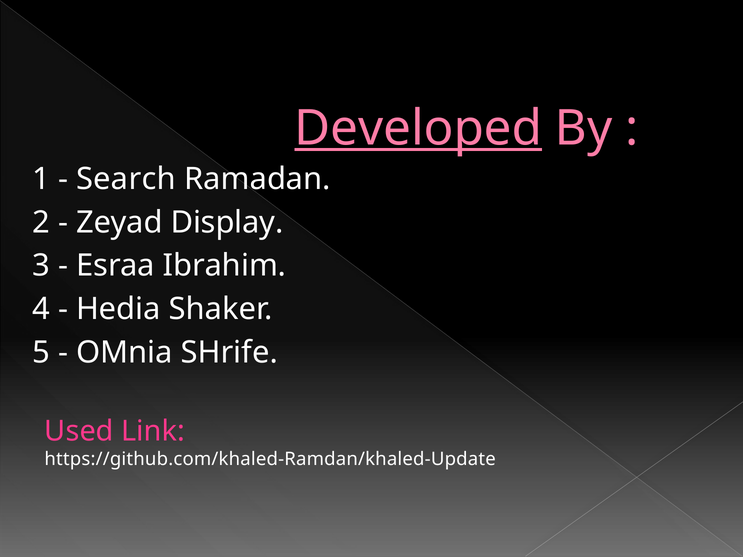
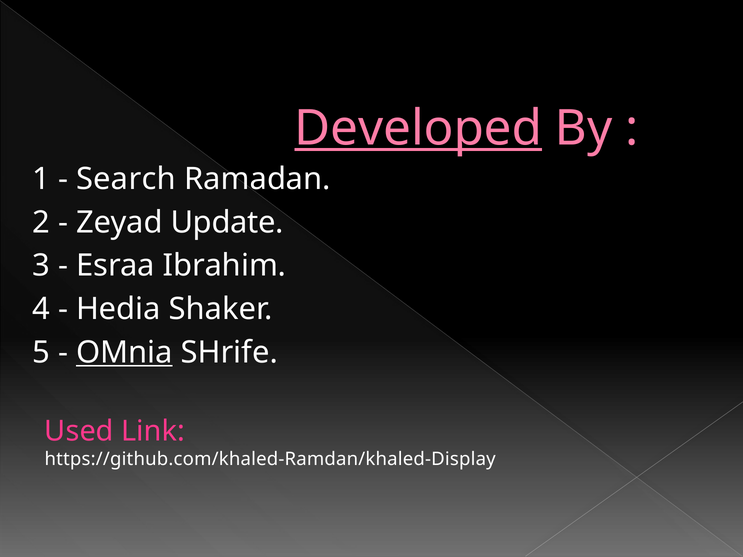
Display: Display -> Update
OMnia underline: none -> present
https://github.com/khaled-Ramdan/khaled-Update: https://github.com/khaled-Ramdan/khaled-Update -> https://github.com/khaled-Ramdan/khaled-Display
